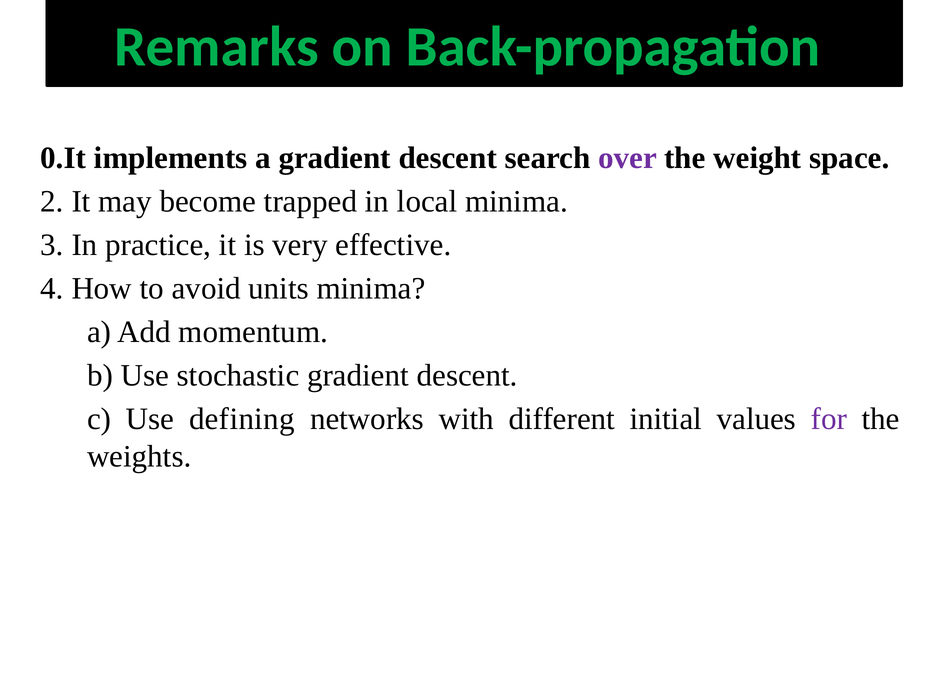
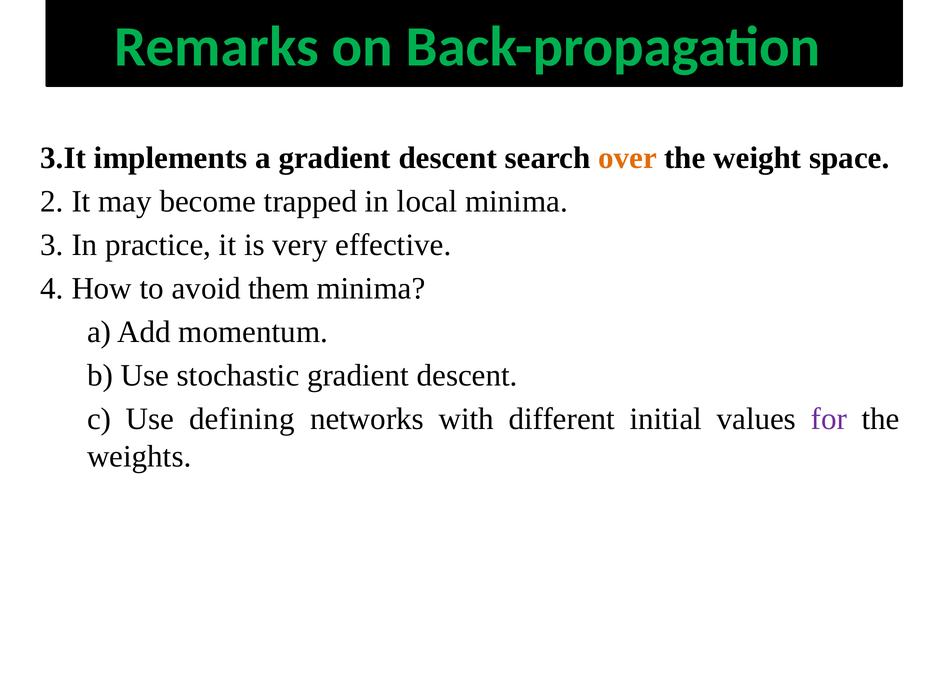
0.It: 0.It -> 3.It
over colour: purple -> orange
units: units -> them
